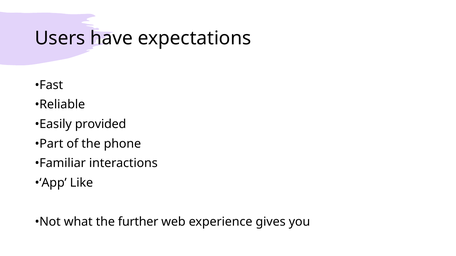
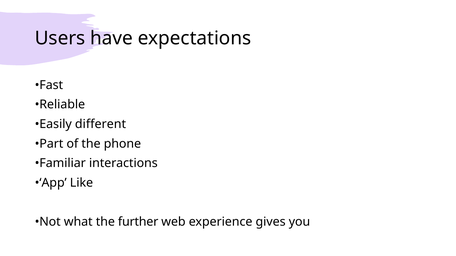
provided: provided -> different
